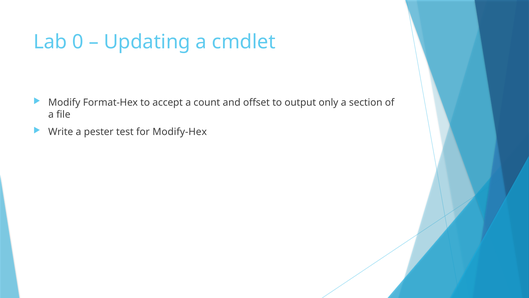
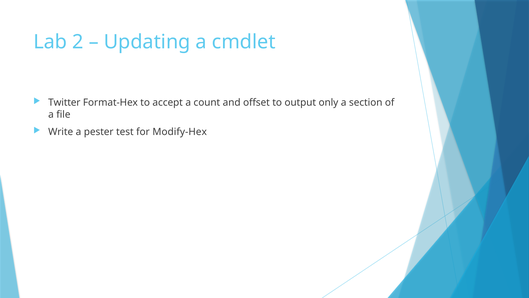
0: 0 -> 2
Modify: Modify -> Twitter
